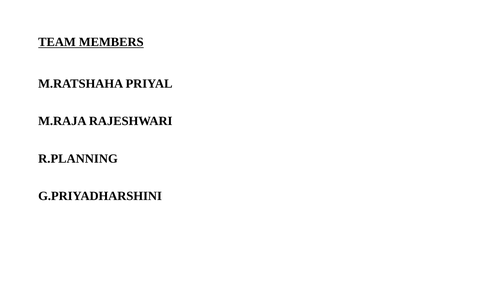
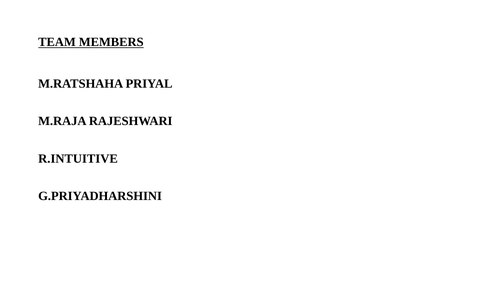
R.PLANNING: R.PLANNING -> R.INTUITIVE
